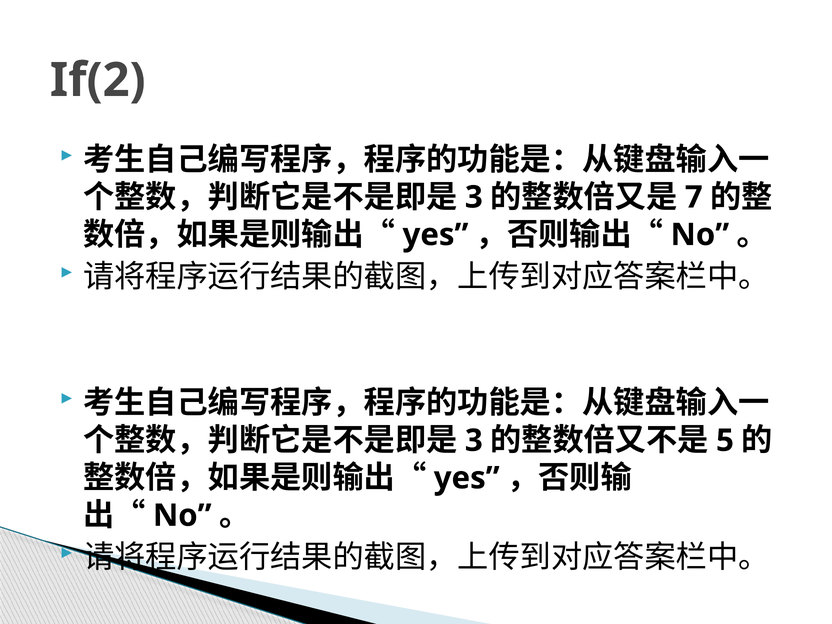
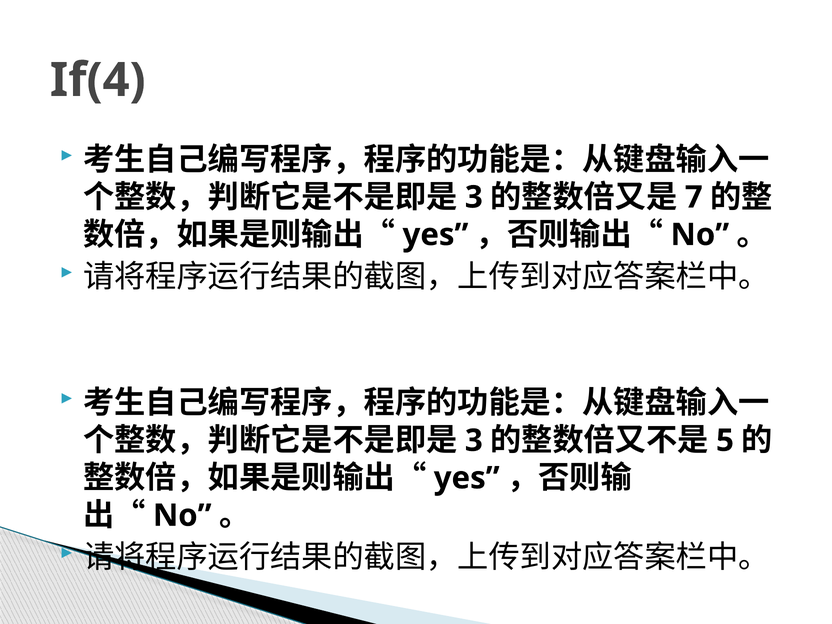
If(2: If(2 -> If(4
